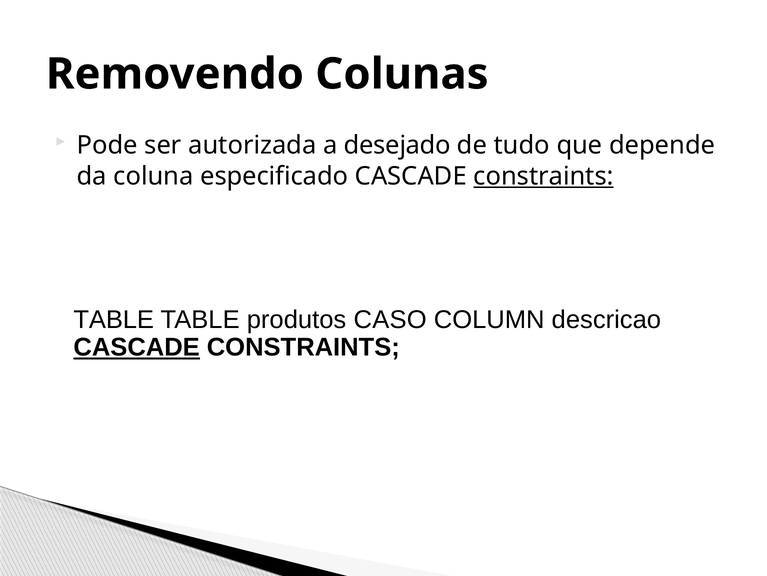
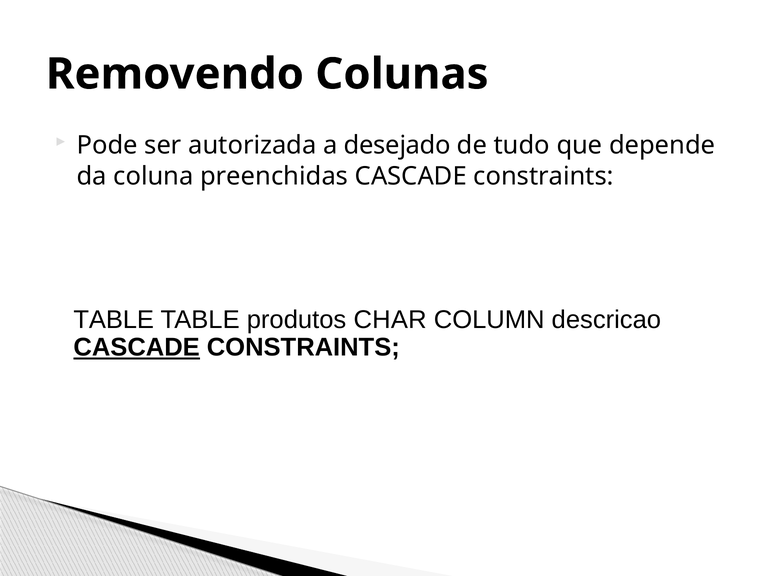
especificado: especificado -> preenchidas
constraints at (544, 176) underline: present -> none
CASO: CASO -> CHAR
